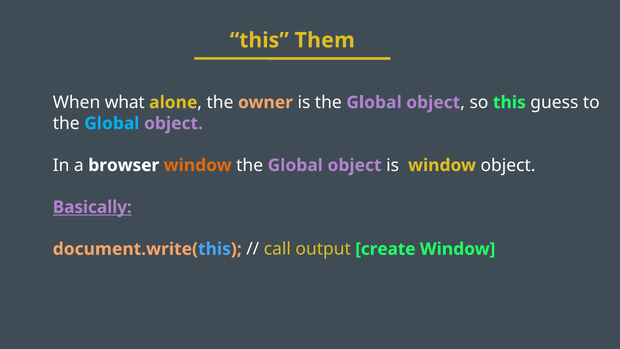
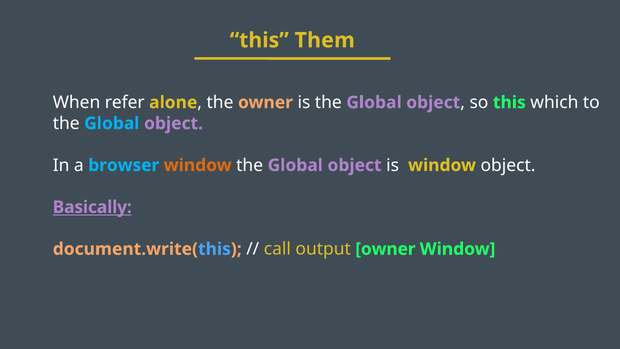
what: what -> refer
guess: guess -> which
browser colour: white -> light blue
output create: create -> owner
